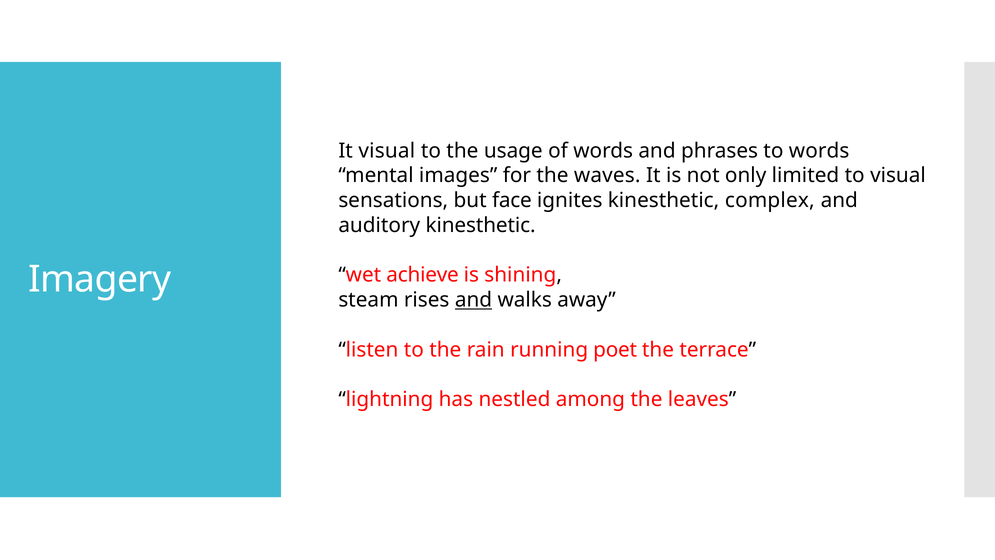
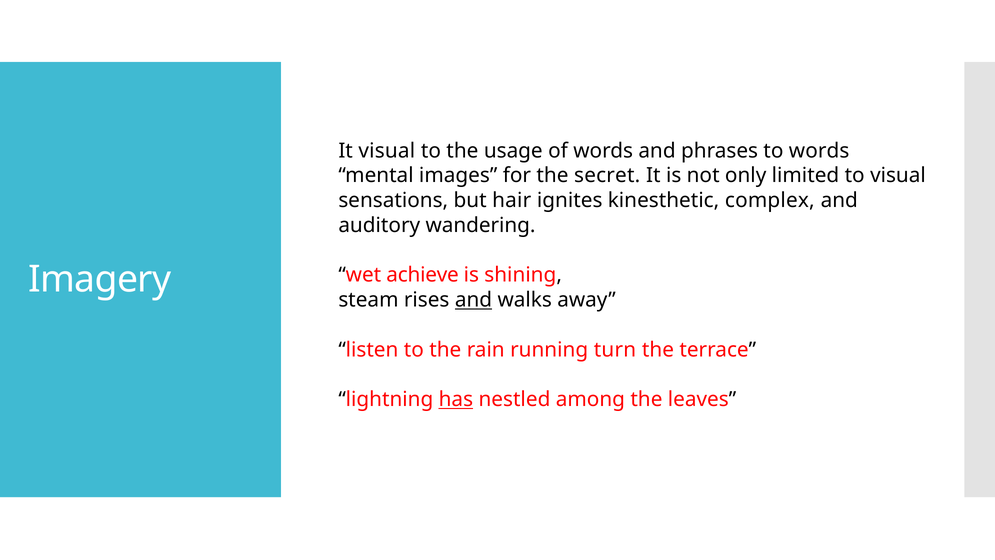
waves: waves -> secret
face: face -> hair
auditory kinesthetic: kinesthetic -> wandering
poet: poet -> turn
has underline: none -> present
